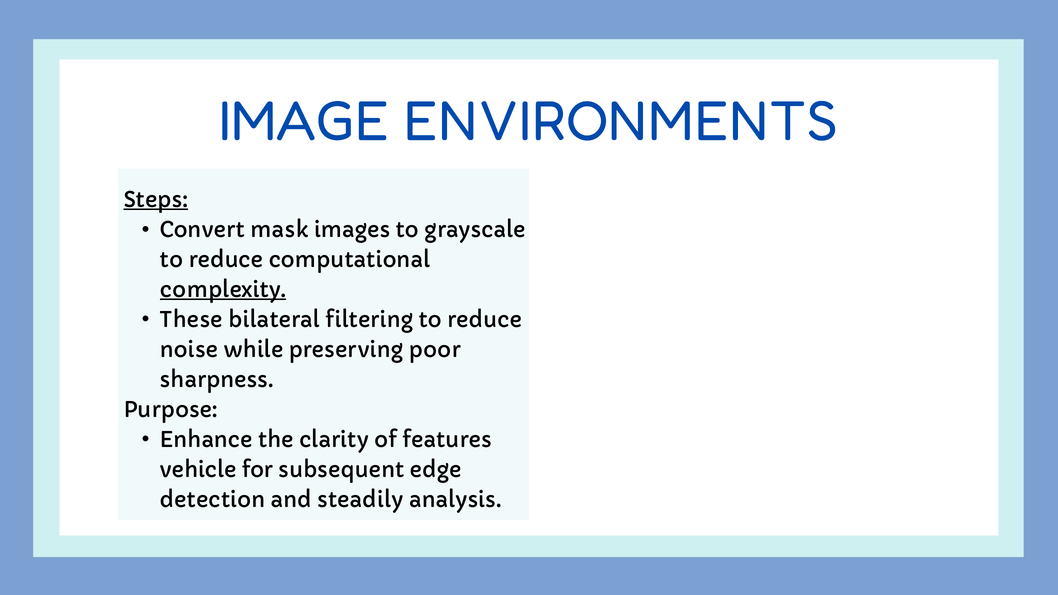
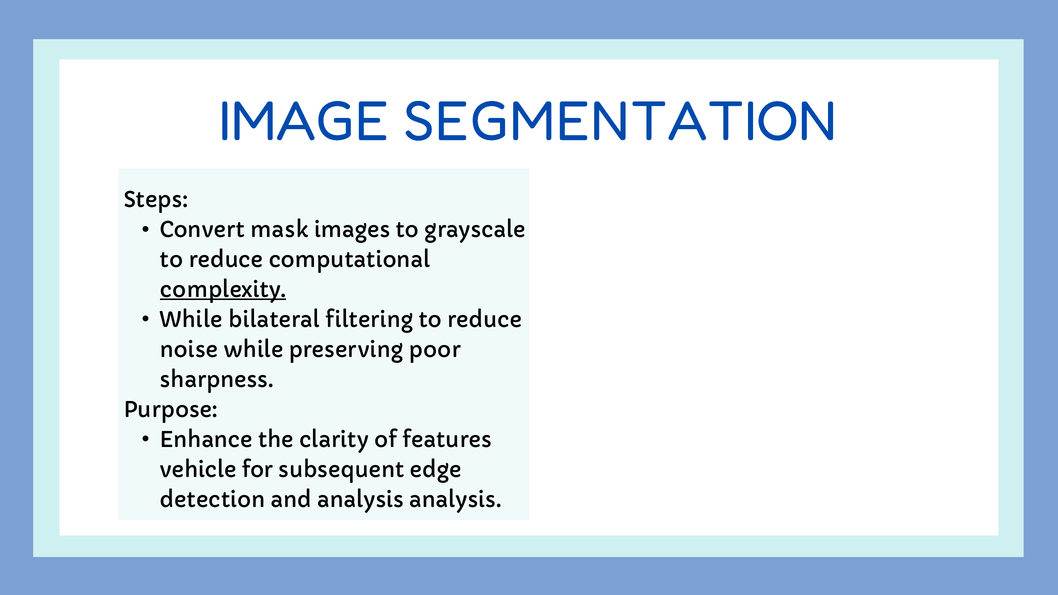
ENVIRONMENTS: ENVIRONMENTS -> SEGMENTATION
Steps underline: present -> none
These at (191, 320): These -> While
and steadily: steadily -> analysis
